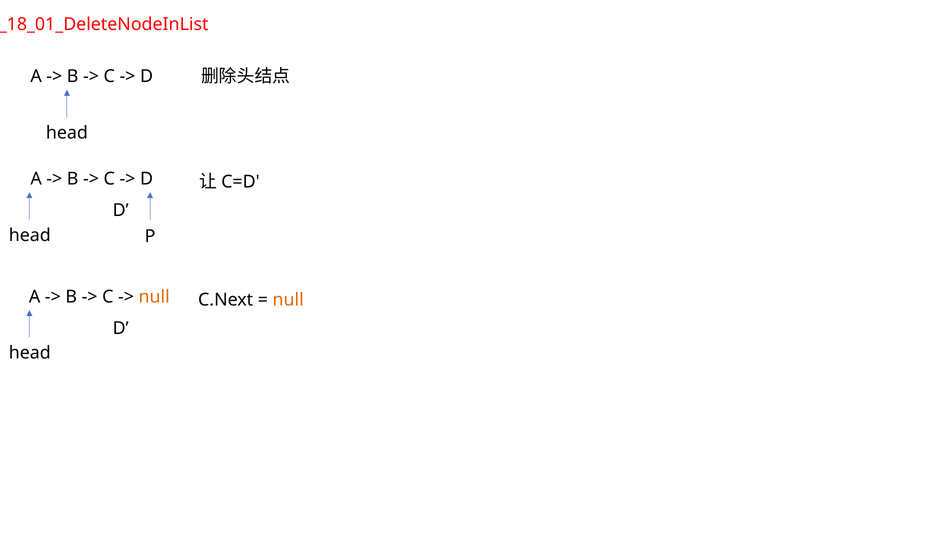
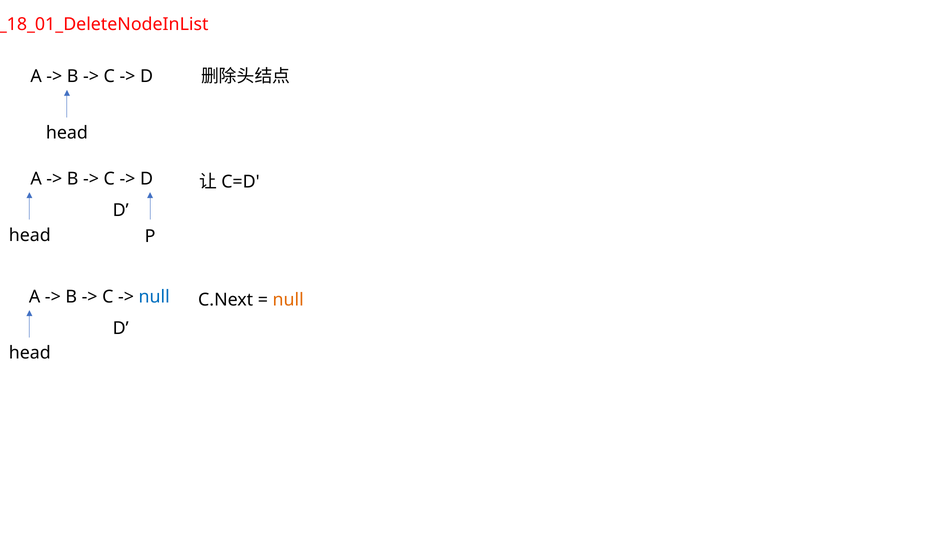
null at (154, 297) colour: orange -> blue
